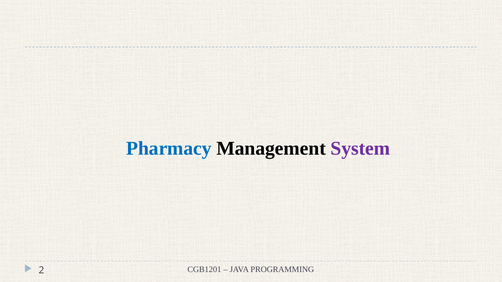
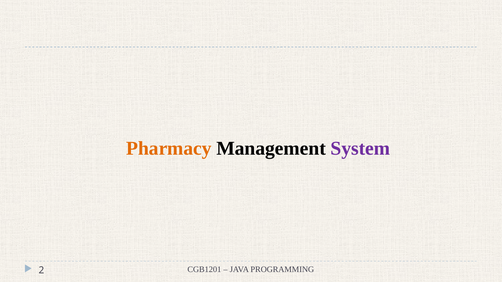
Pharmacy colour: blue -> orange
